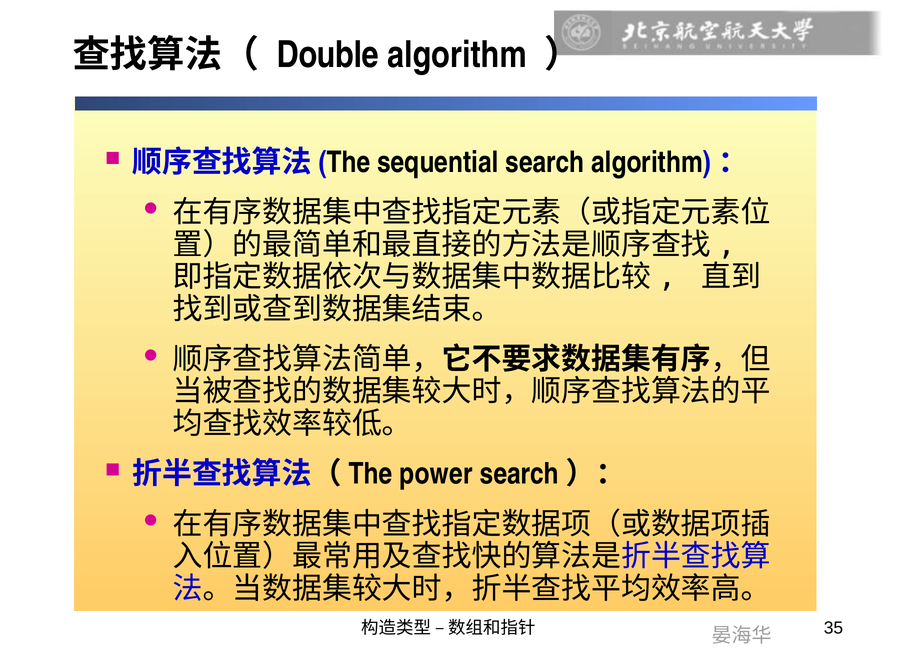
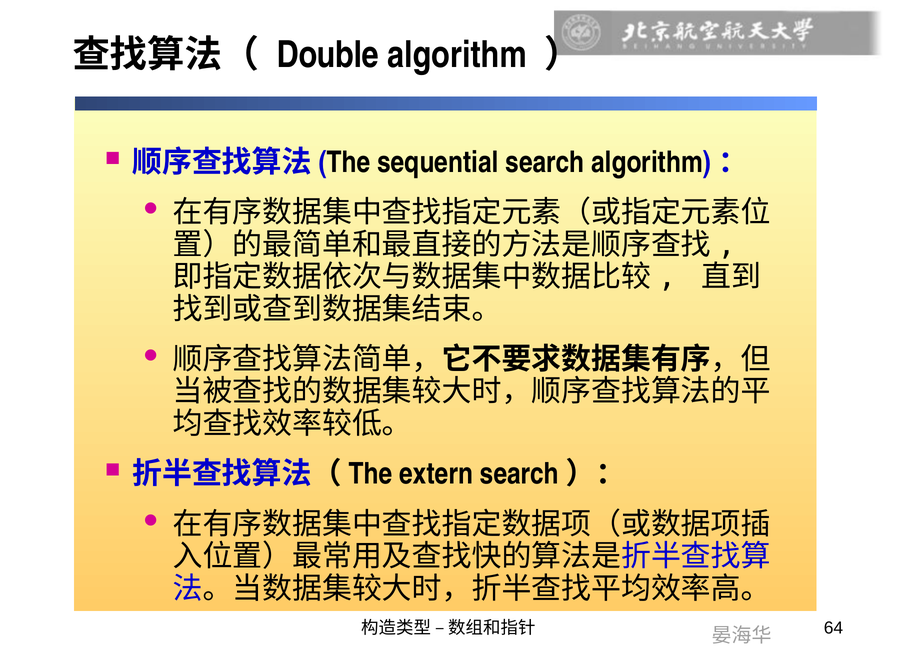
power: power -> extern
35: 35 -> 64
